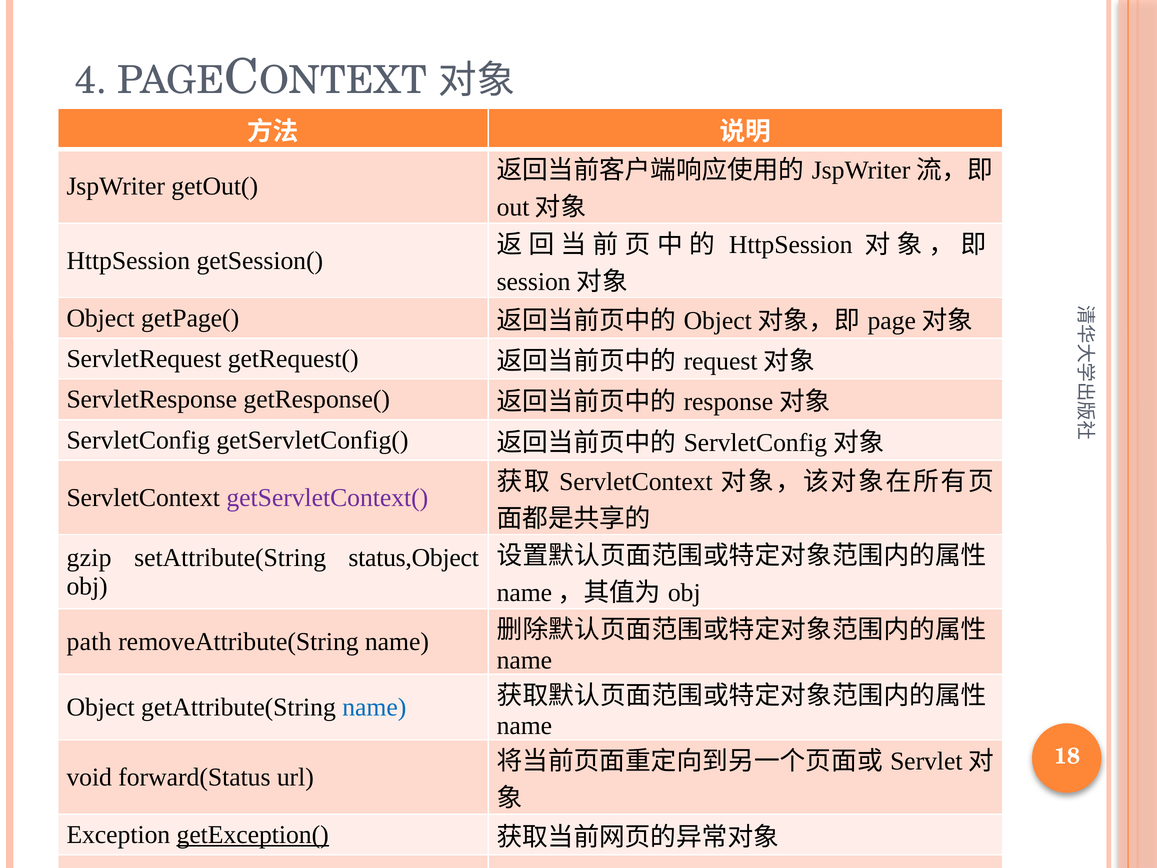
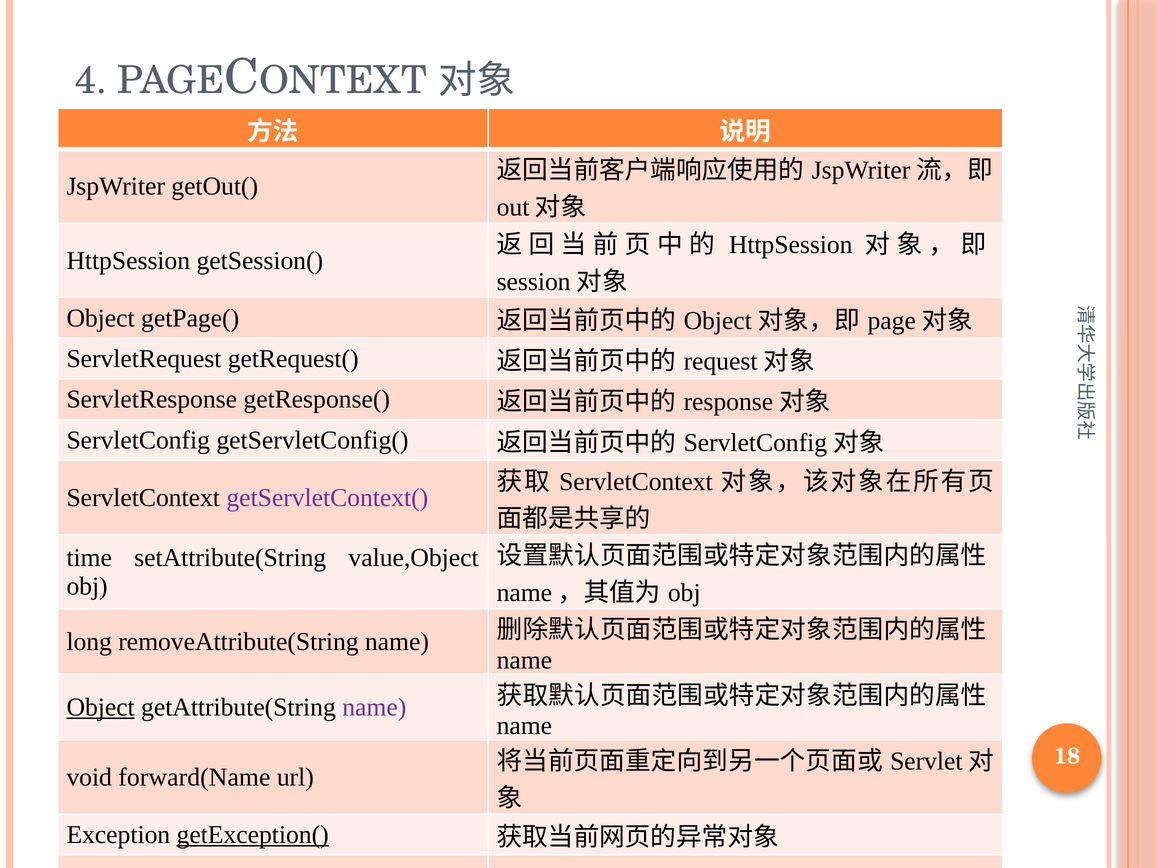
gzip: gzip -> time
status,Object: status,Object -> value,Object
path: path -> long
Object at (101, 707) underline: none -> present
name at (374, 707) colour: blue -> purple
forward(Status: forward(Status -> forward(Name
